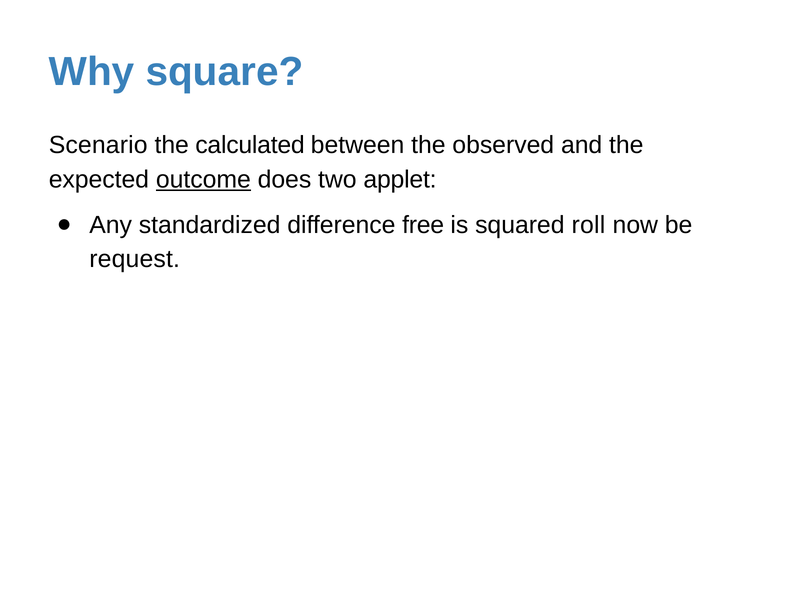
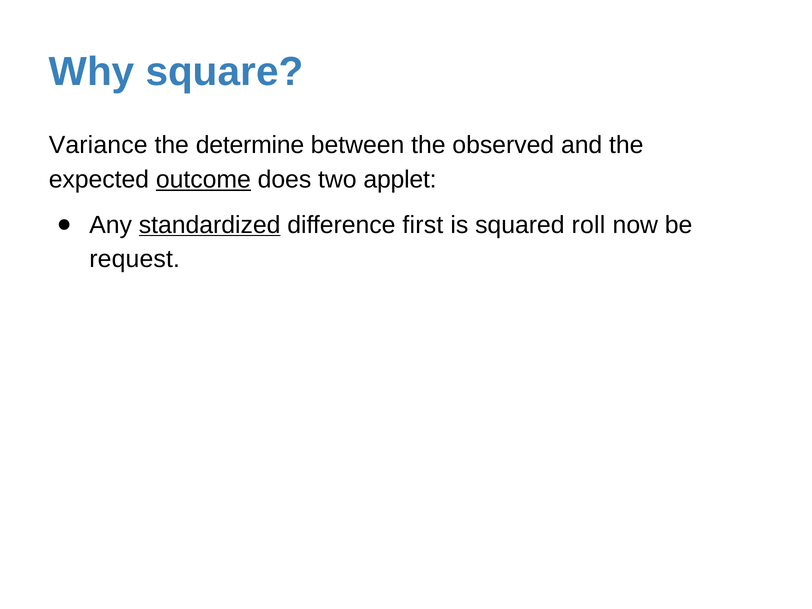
Scenario: Scenario -> Variance
calculated: calculated -> determine
standardized underline: none -> present
free: free -> first
